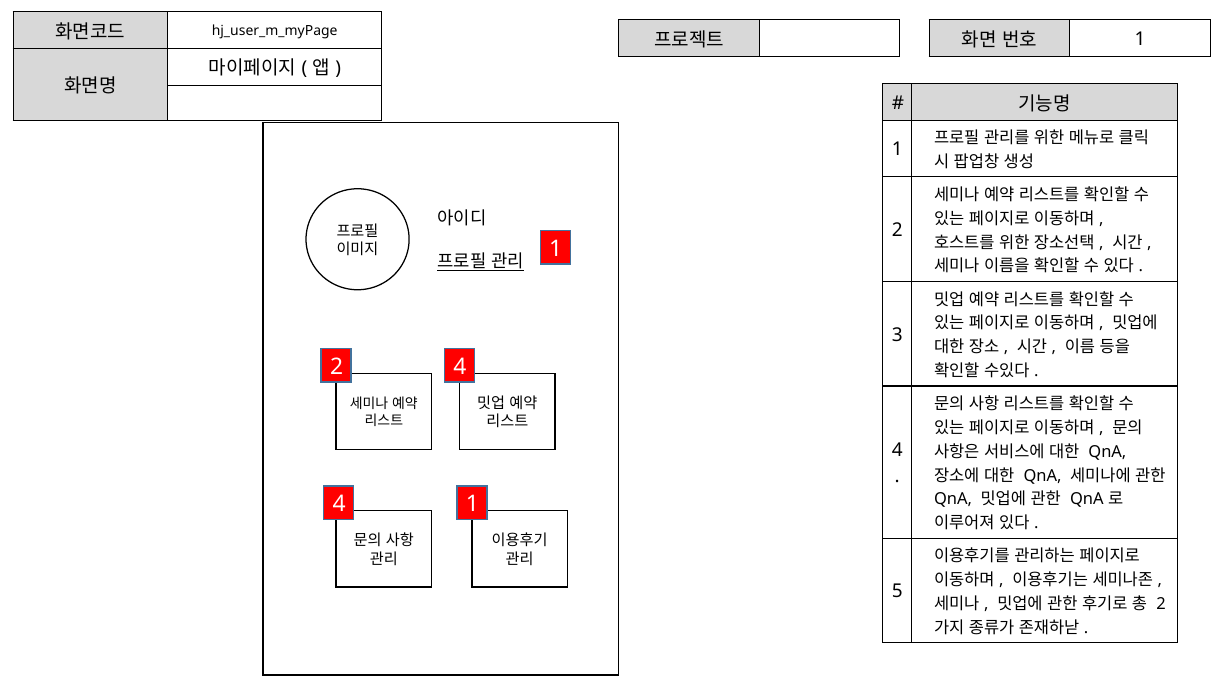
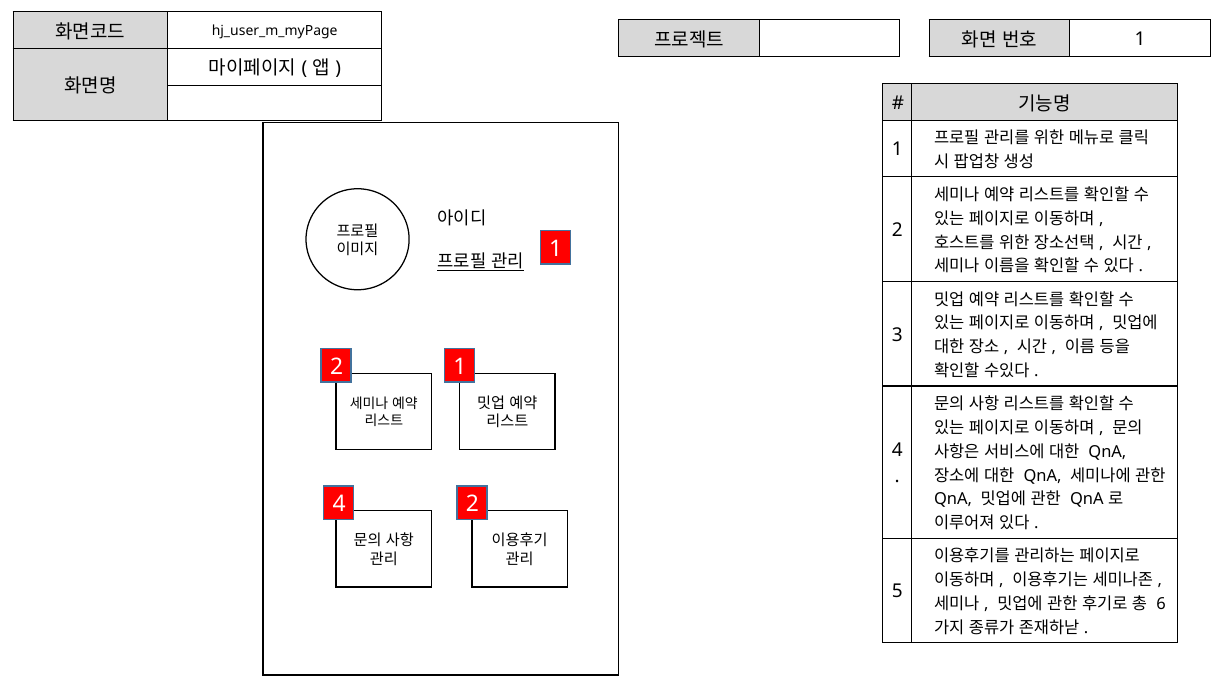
2 4: 4 -> 1
4 1: 1 -> 2
2 at (1161, 604): 2 -> 6
